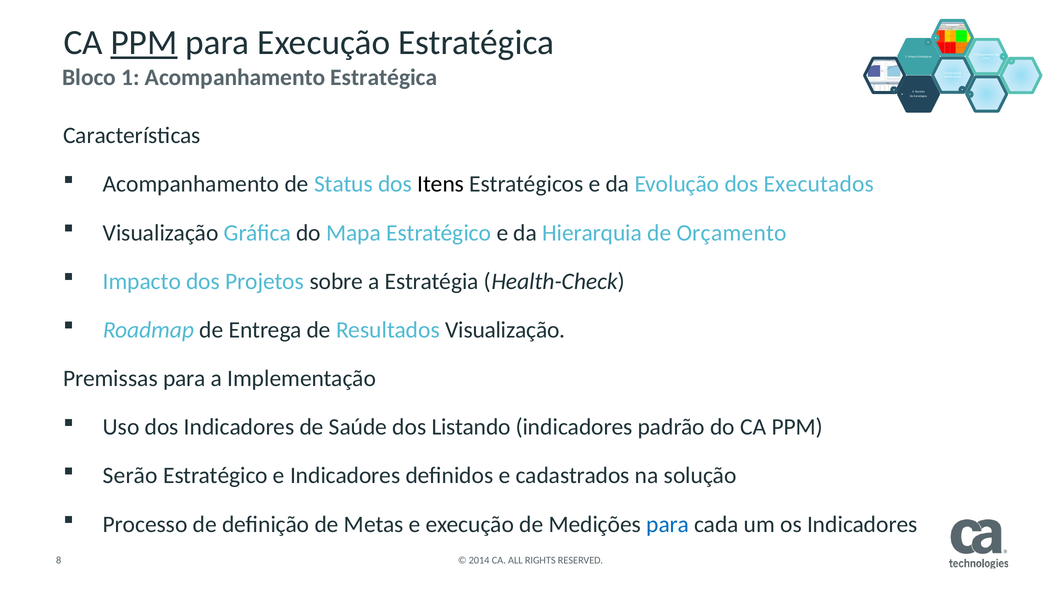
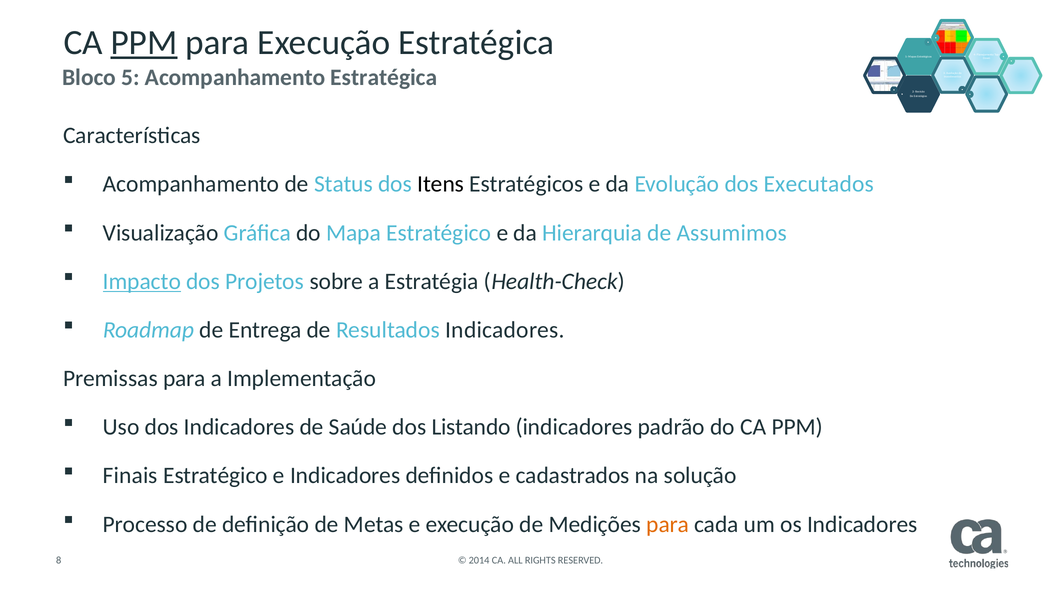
1: 1 -> 5
Orçamento: Orçamento -> Assumimos
Impacto underline: none -> present
Resultados Visualização: Visualização -> Indicadores
Serão: Serão -> Finais
para at (668, 524) colour: blue -> orange
